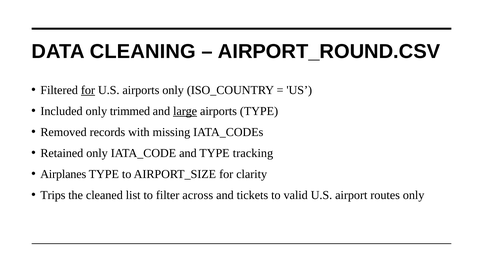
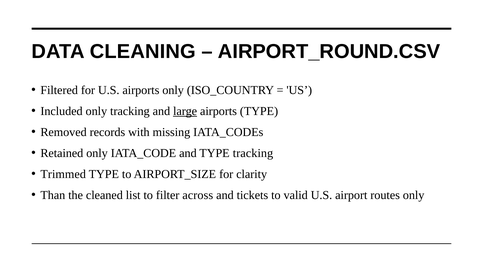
for at (88, 90) underline: present -> none
only trimmed: trimmed -> tracking
Airplanes: Airplanes -> Trimmed
Trips: Trips -> Than
